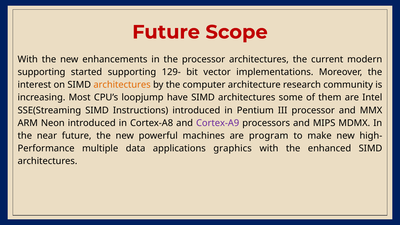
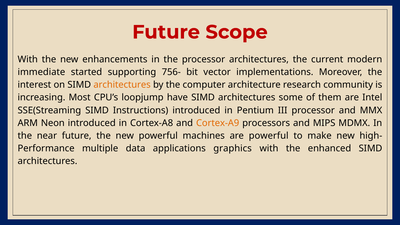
supporting at (42, 72): supporting -> immediate
129-: 129- -> 756-
Cortex-A9 colour: purple -> orange
are program: program -> powerful
